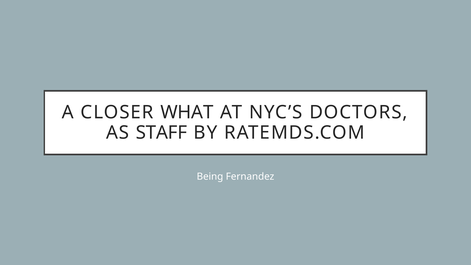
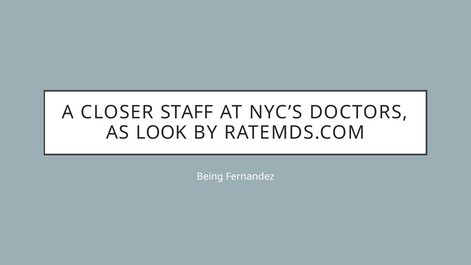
WHAT: WHAT -> STAFF
STAFF: STAFF -> LOOK
